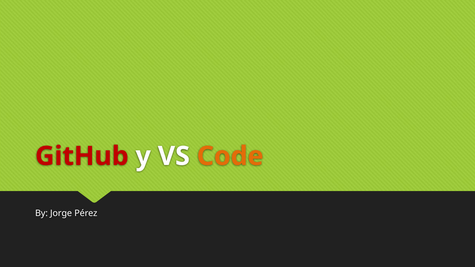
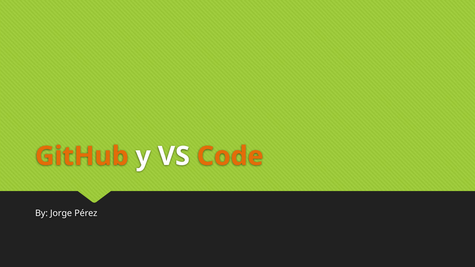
GitHub colour: red -> orange
